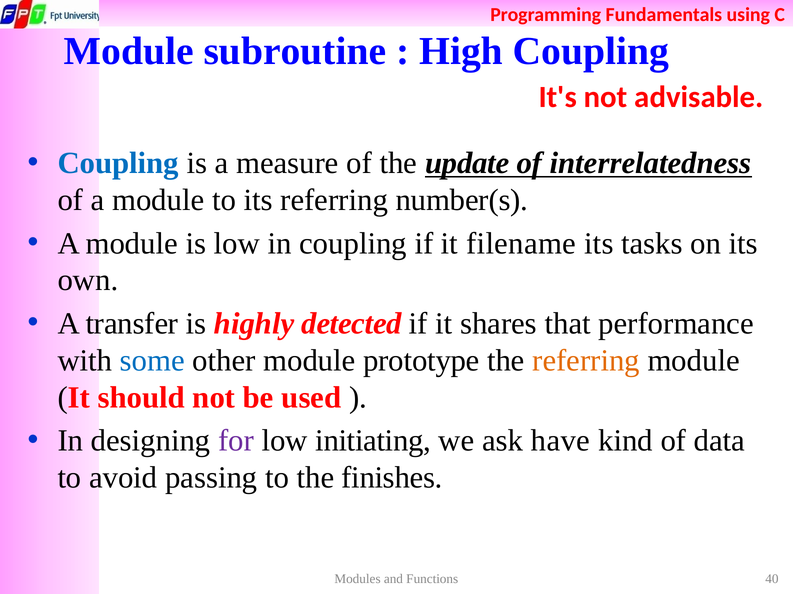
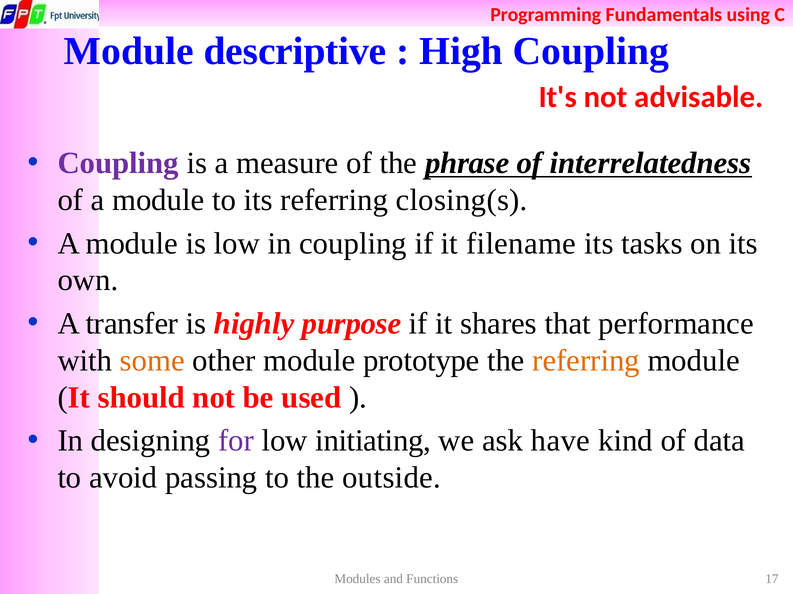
subroutine: subroutine -> descriptive
Coupling at (118, 163) colour: blue -> purple
update: update -> phrase
number(s: number(s -> closing(s
detected: detected -> purpose
some colour: blue -> orange
finishes: finishes -> outside
40: 40 -> 17
